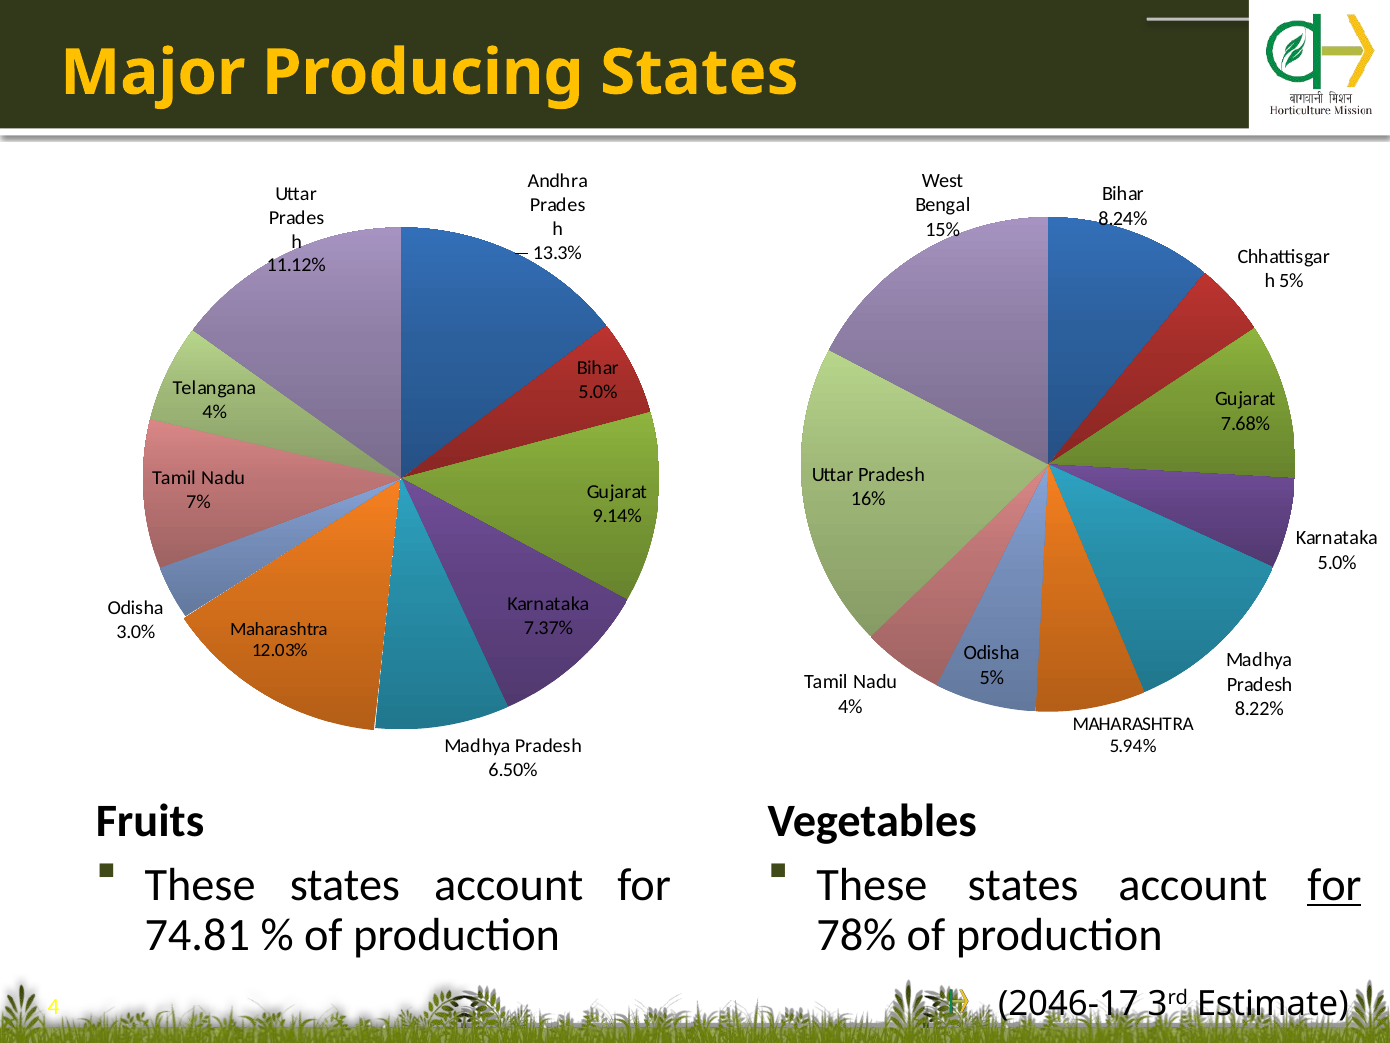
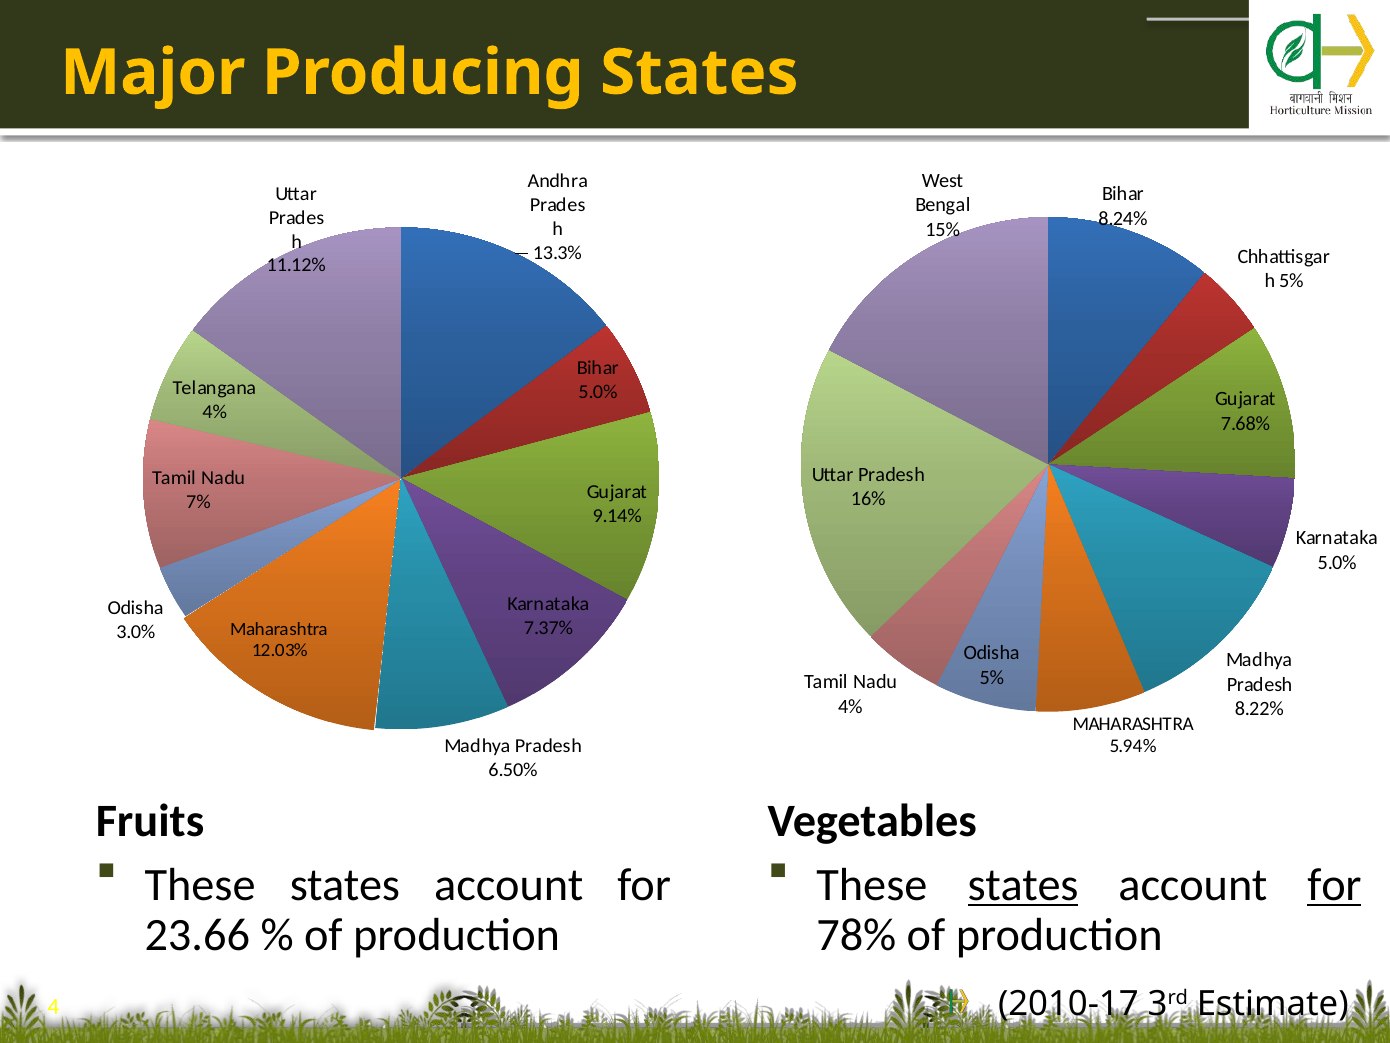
states at (1023, 885) underline: none -> present
74.81: 74.81 -> 23.66
2046-17: 2046-17 -> 2010-17
